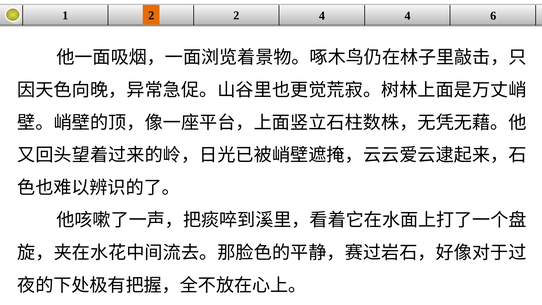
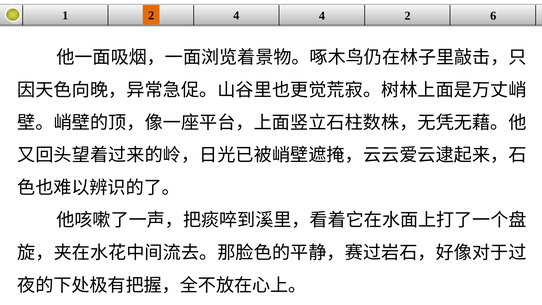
2 2: 2 -> 4
4 4: 4 -> 2
